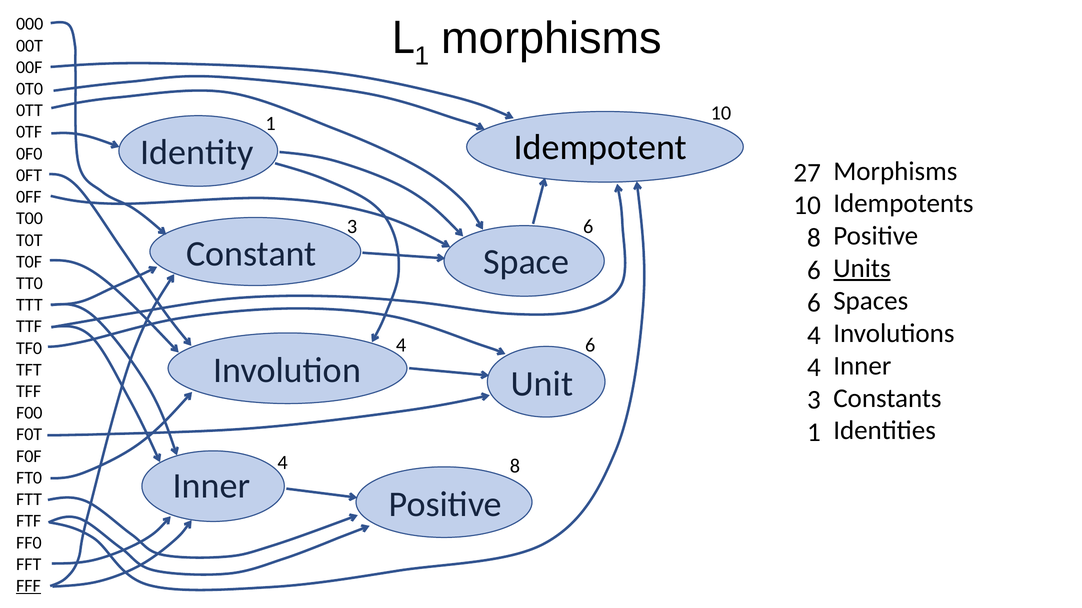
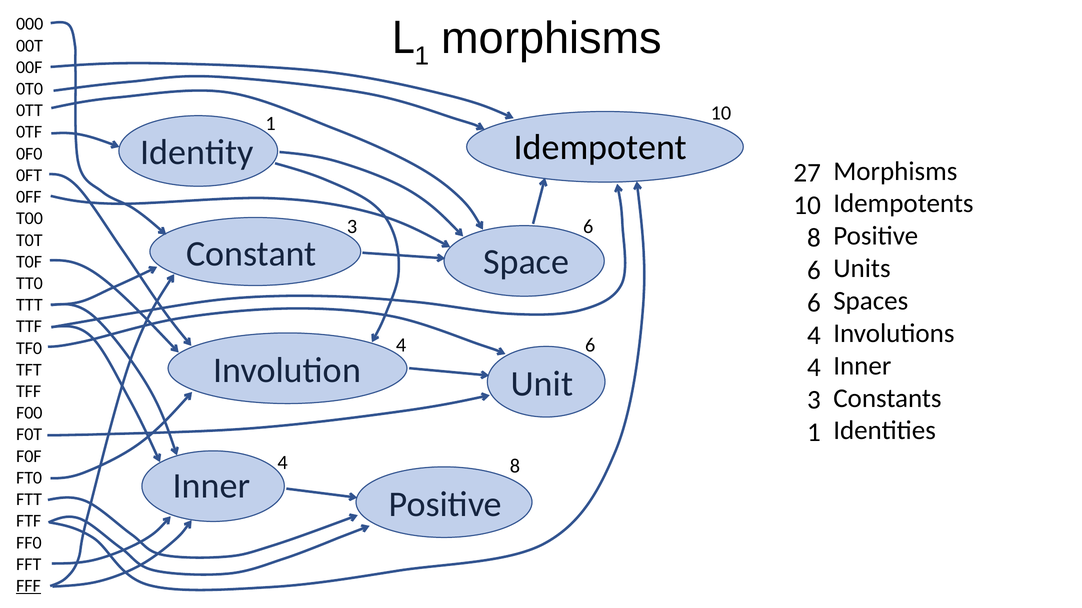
Units underline: present -> none
